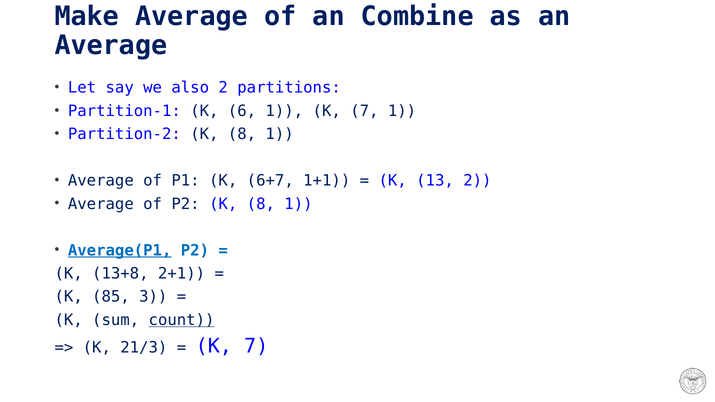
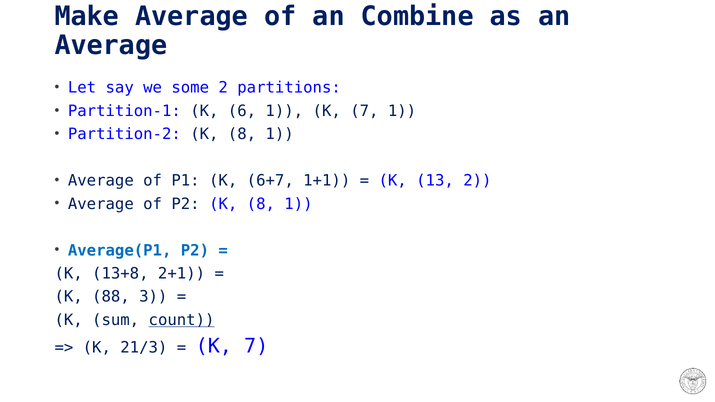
also: also -> some
Average(P1 underline: present -> none
85: 85 -> 88
